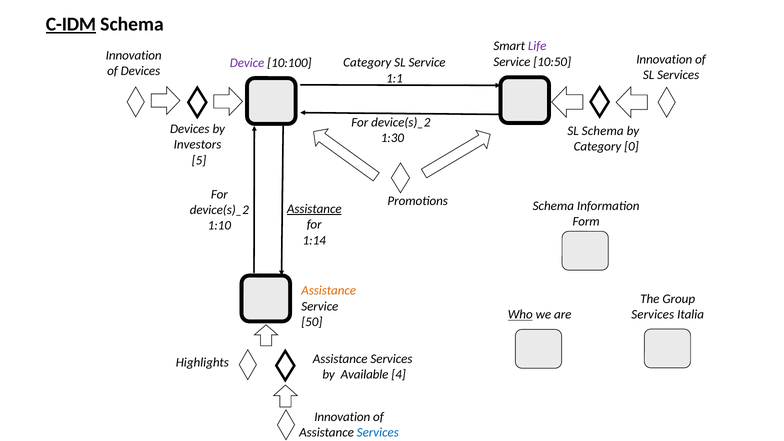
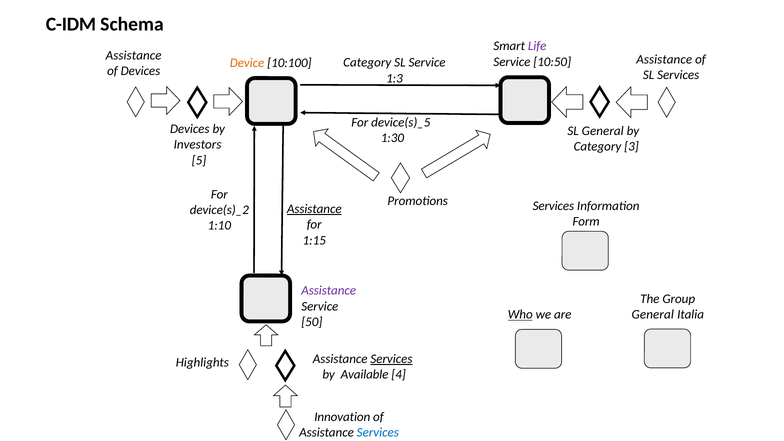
C-IDM underline: present -> none
Innovation at (134, 55): Innovation -> Assistance
Innovation at (664, 60): Innovation -> Assistance
Device colour: purple -> orange
1:1: 1:1 -> 1:3
device(s)_2 at (401, 122): device(s)_2 -> device(s)_5
SL Schema: Schema -> General
0: 0 -> 3
Promotions Schema: Schema -> Services
1:14: 1:14 -> 1:15
Assistance at (329, 291) colour: orange -> purple
Services at (653, 315): Services -> General
Services at (391, 359) underline: none -> present
